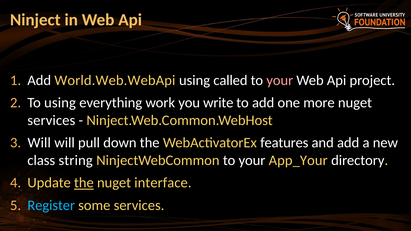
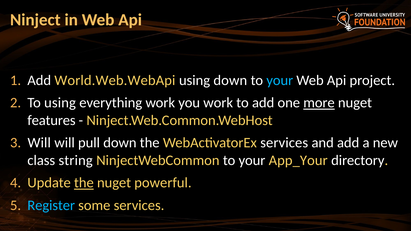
using called: called -> down
your at (280, 80) colour: pink -> light blue
you write: write -> work
more underline: none -> present
services at (51, 120): services -> features
WebActivatorEx features: features -> services
interface: interface -> powerful
